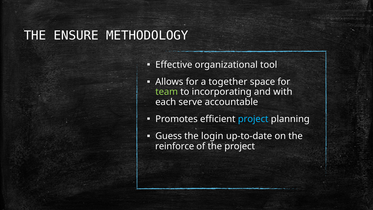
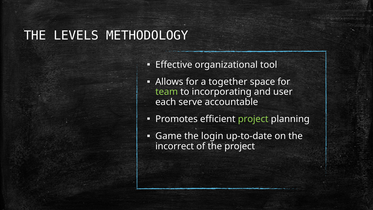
ENSURE: ENSURE -> LEVELS
with: with -> user
project at (253, 119) colour: light blue -> light green
Guess: Guess -> Game
reinforce: reinforce -> incorrect
